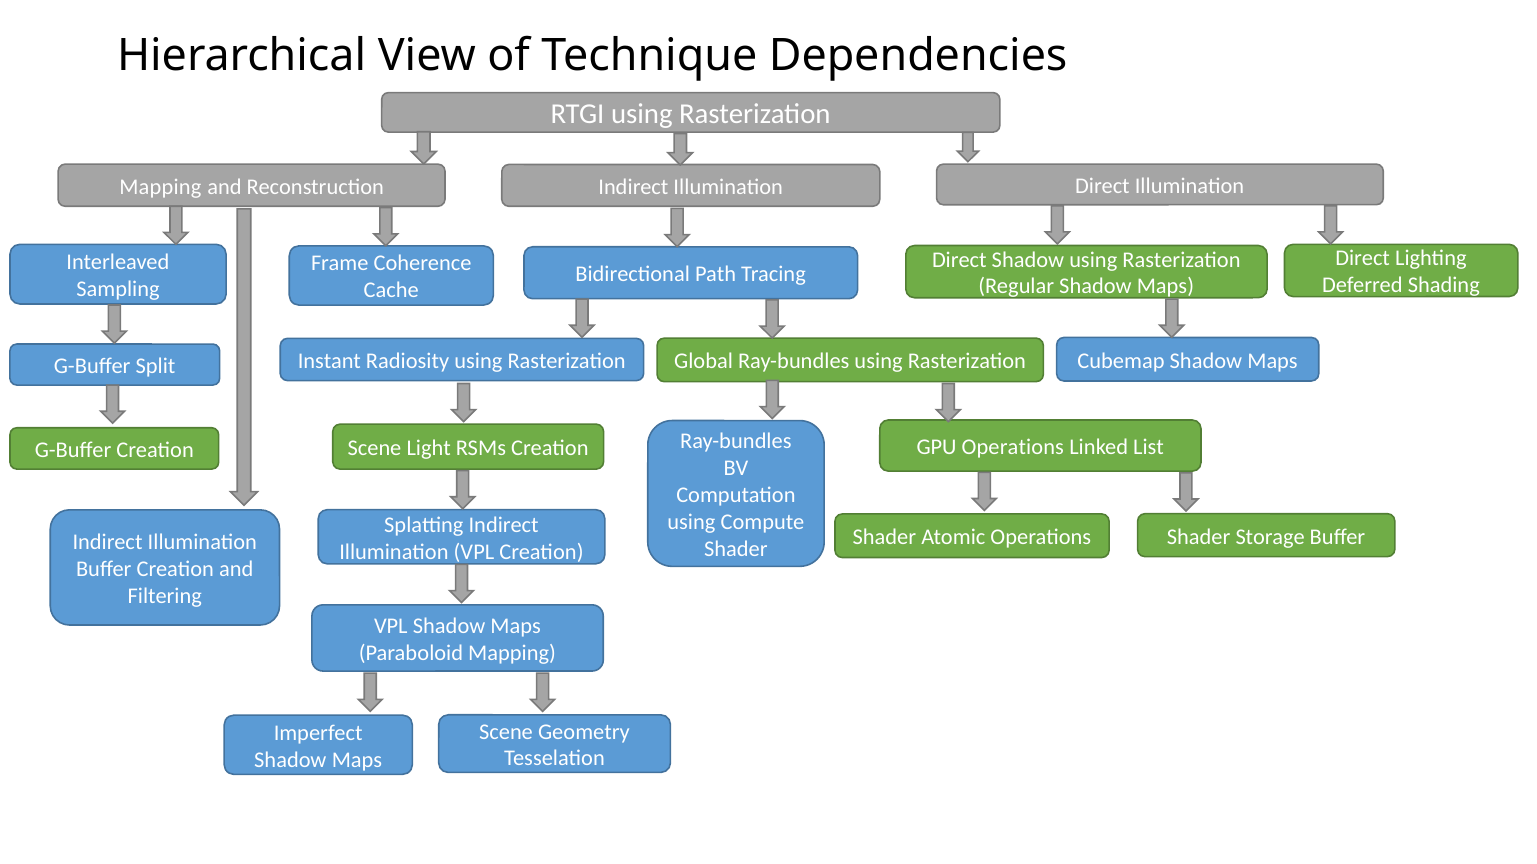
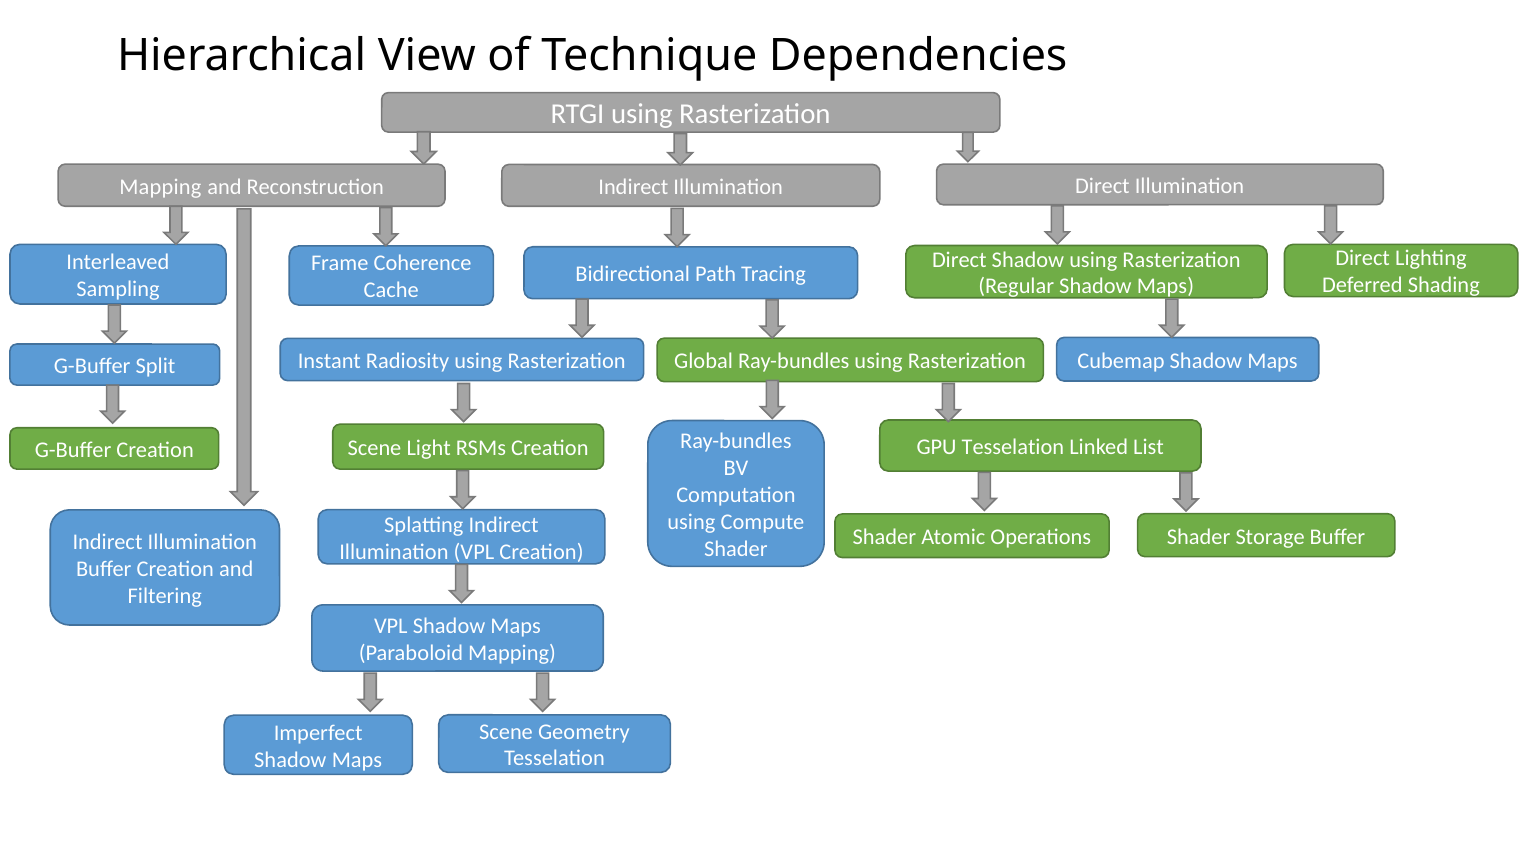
GPU Operations: Operations -> Tesselation
